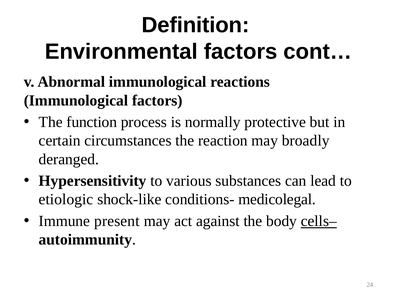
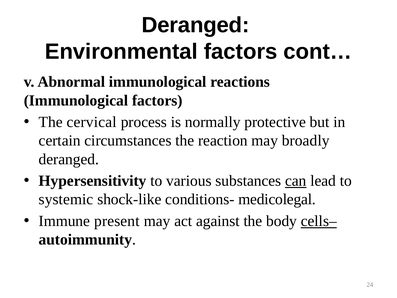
Definition at (195, 25): Definition -> Deranged
function: function -> cervical
can underline: none -> present
etiologic: etiologic -> systemic
